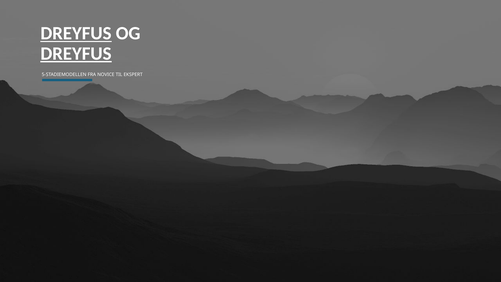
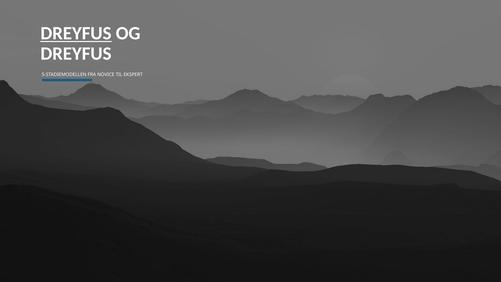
DREYFUS at (76, 54) underline: present -> none
